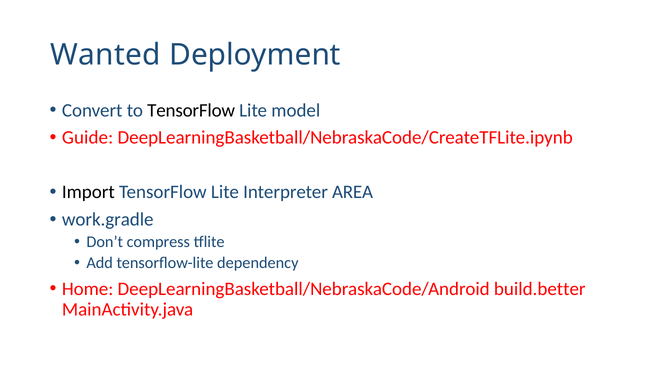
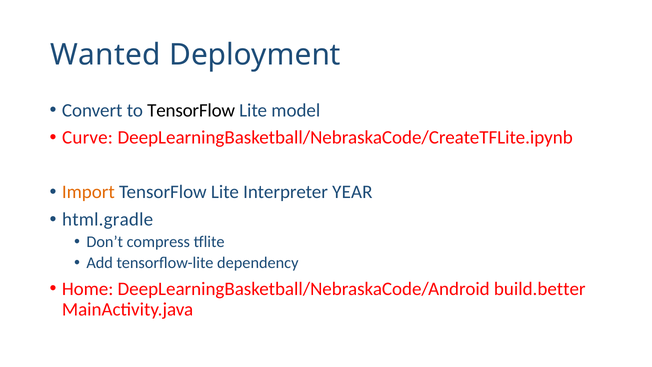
Guide: Guide -> Curve
Import colour: black -> orange
AREA: AREA -> YEAR
work.gradle: work.gradle -> html.gradle
